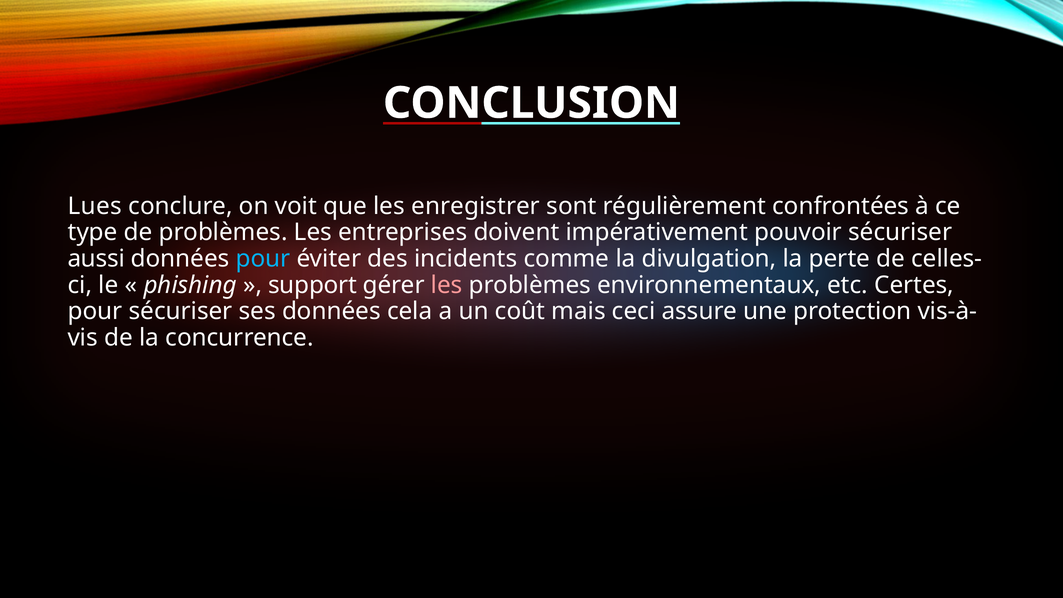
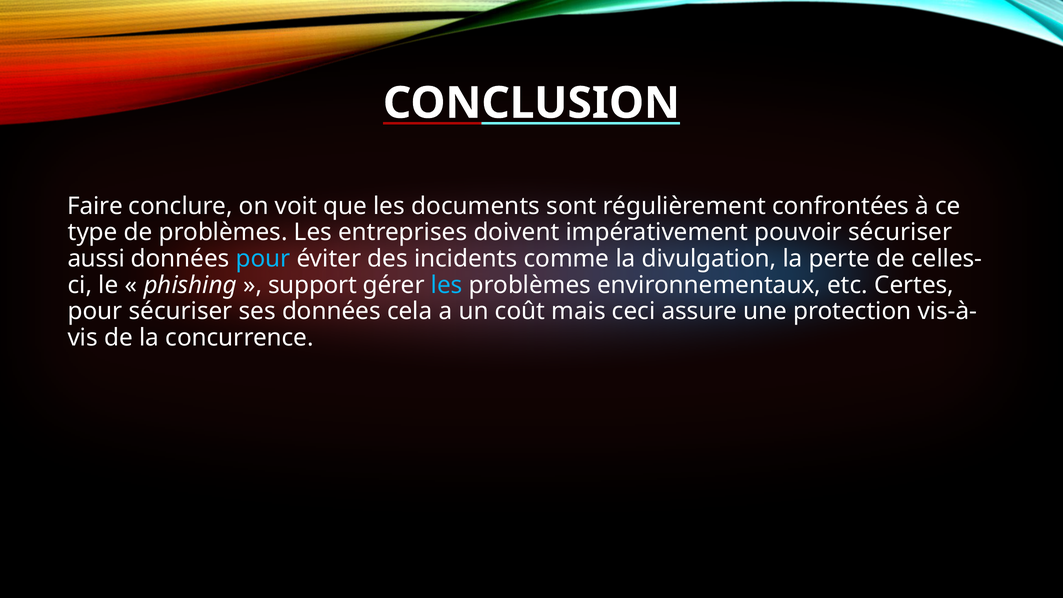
Lues: Lues -> Faire
enregistrer: enregistrer -> documents
les at (447, 285) colour: pink -> light blue
